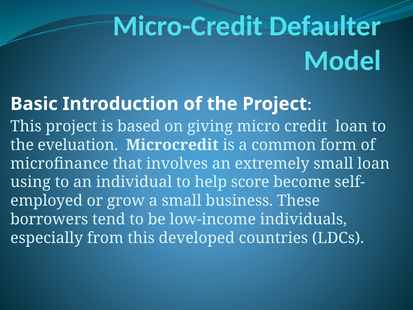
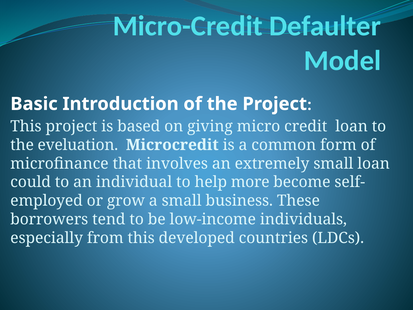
using: using -> could
score: score -> more
